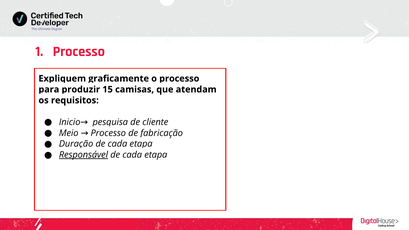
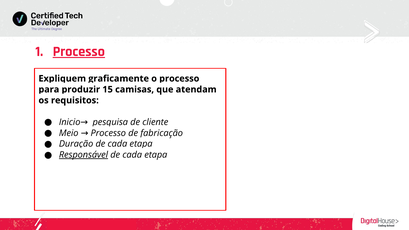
Processo at (79, 51) underline: none -> present
